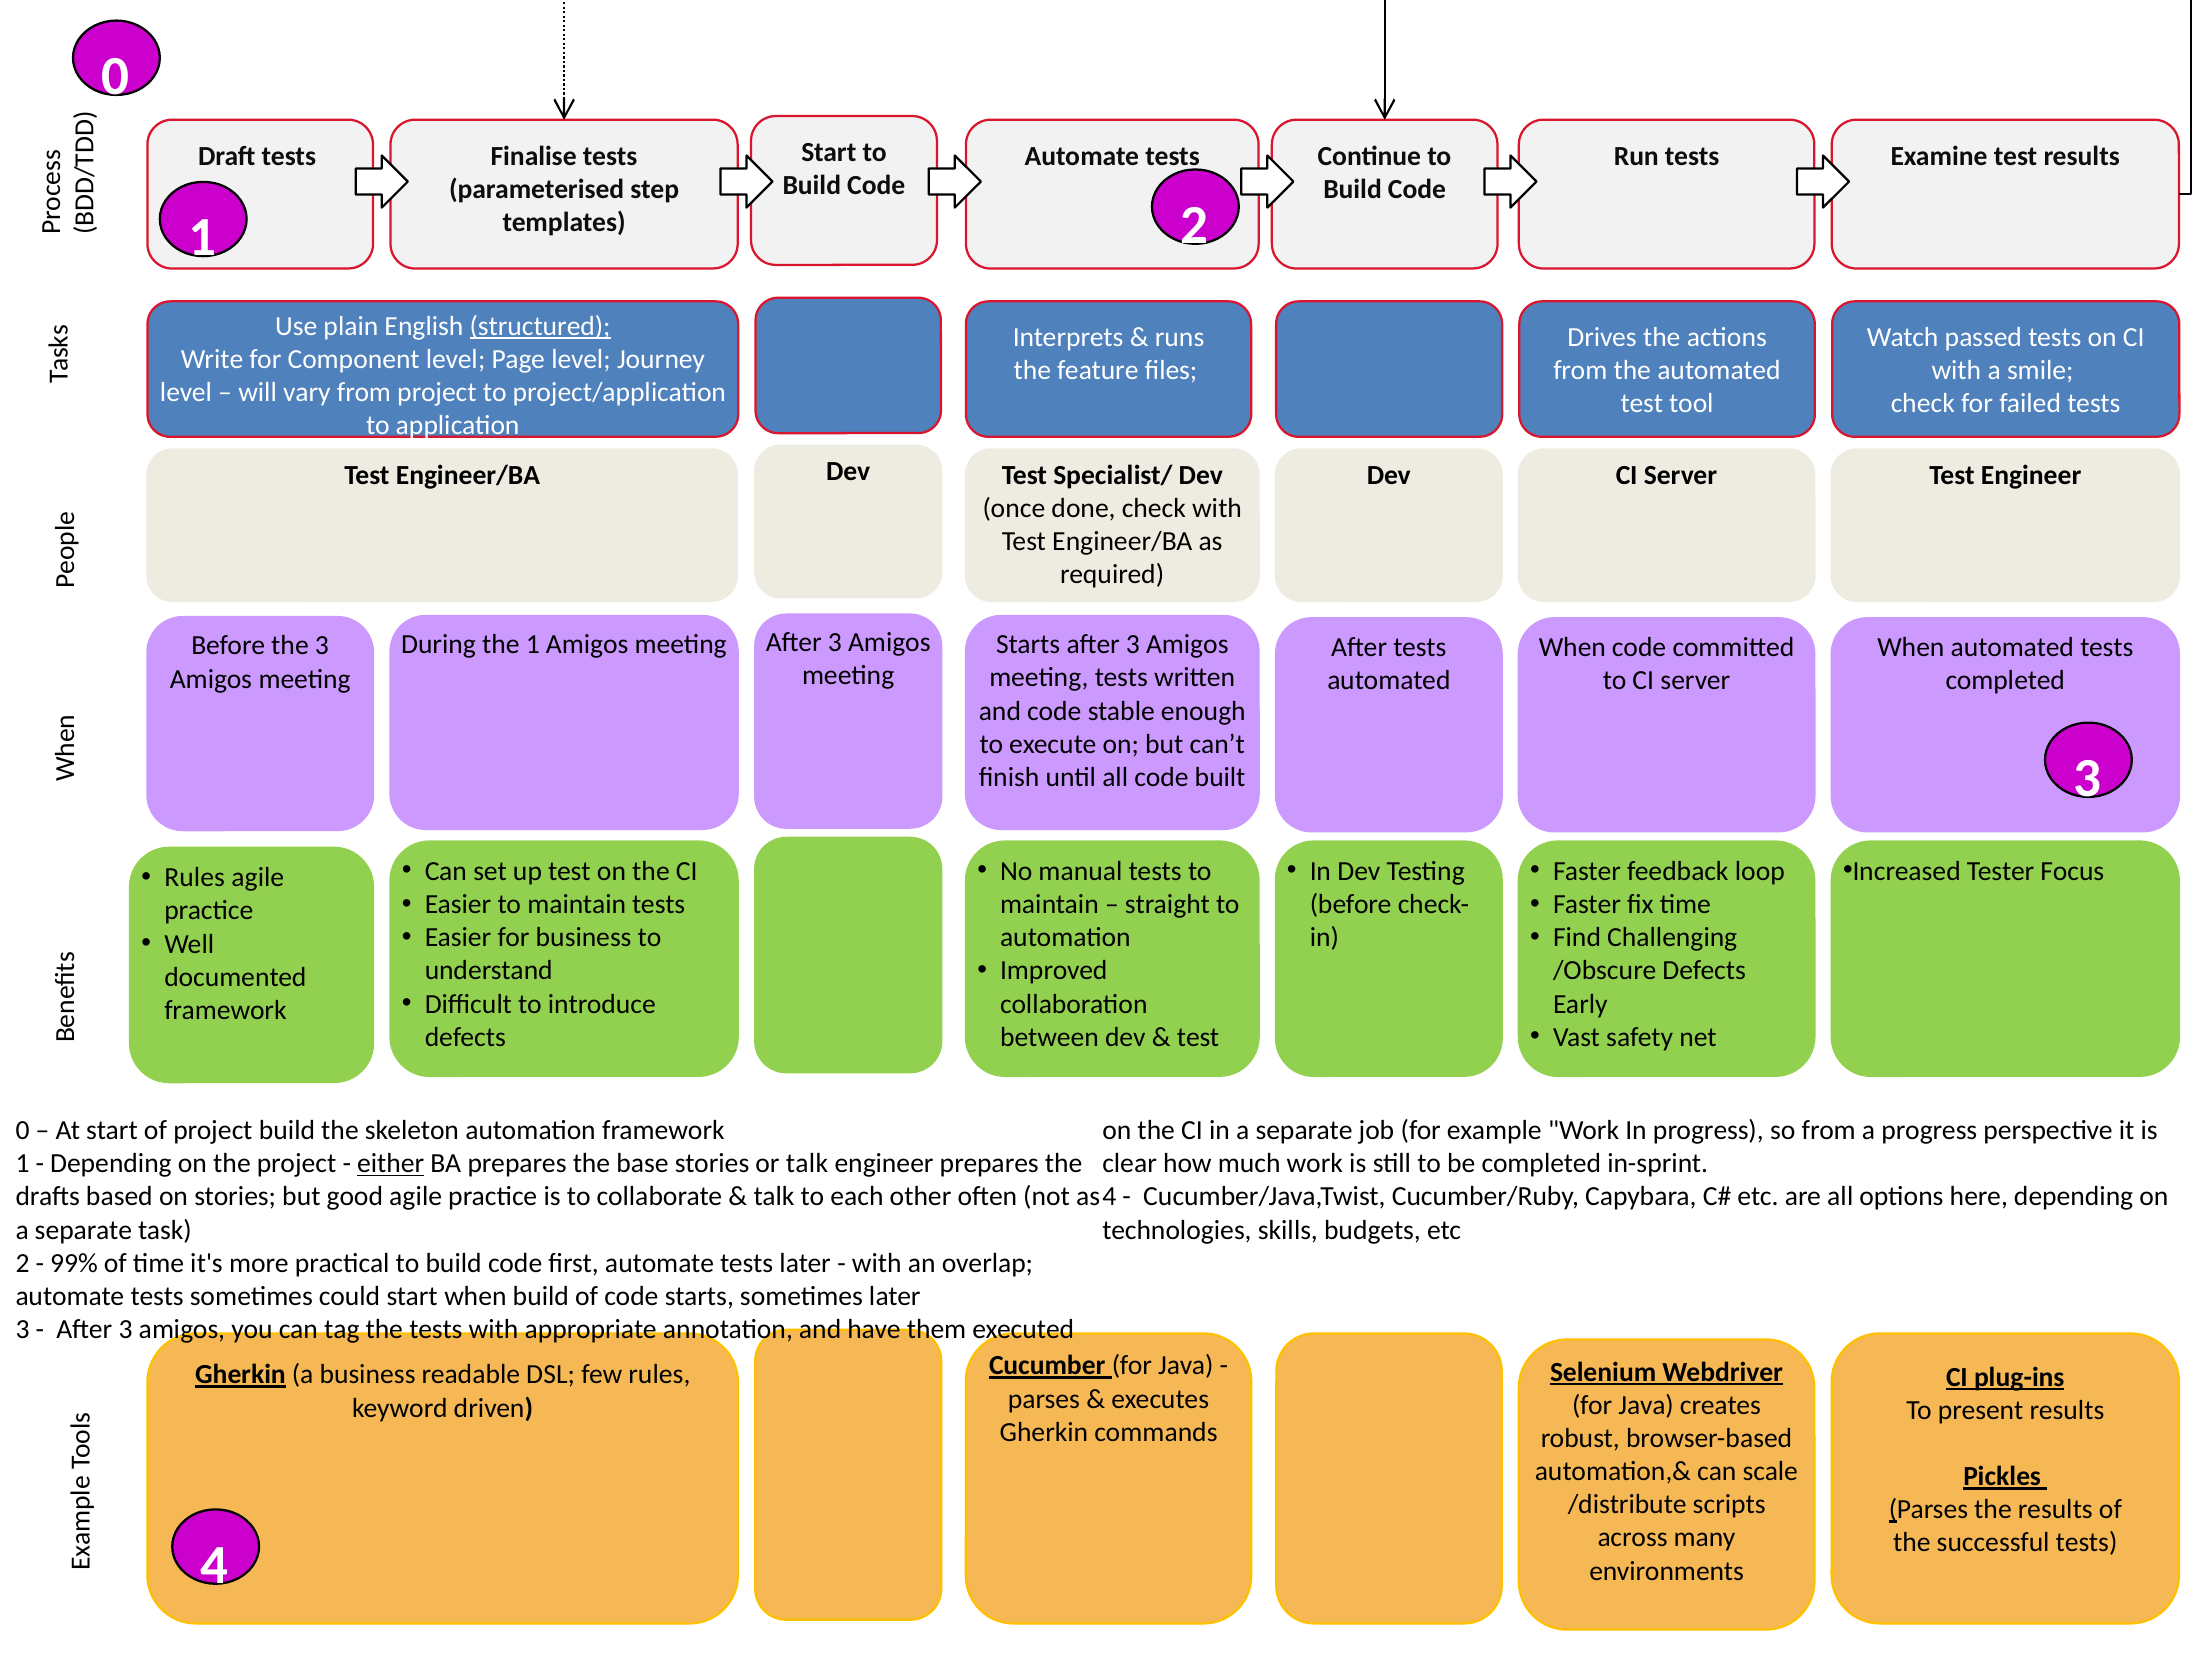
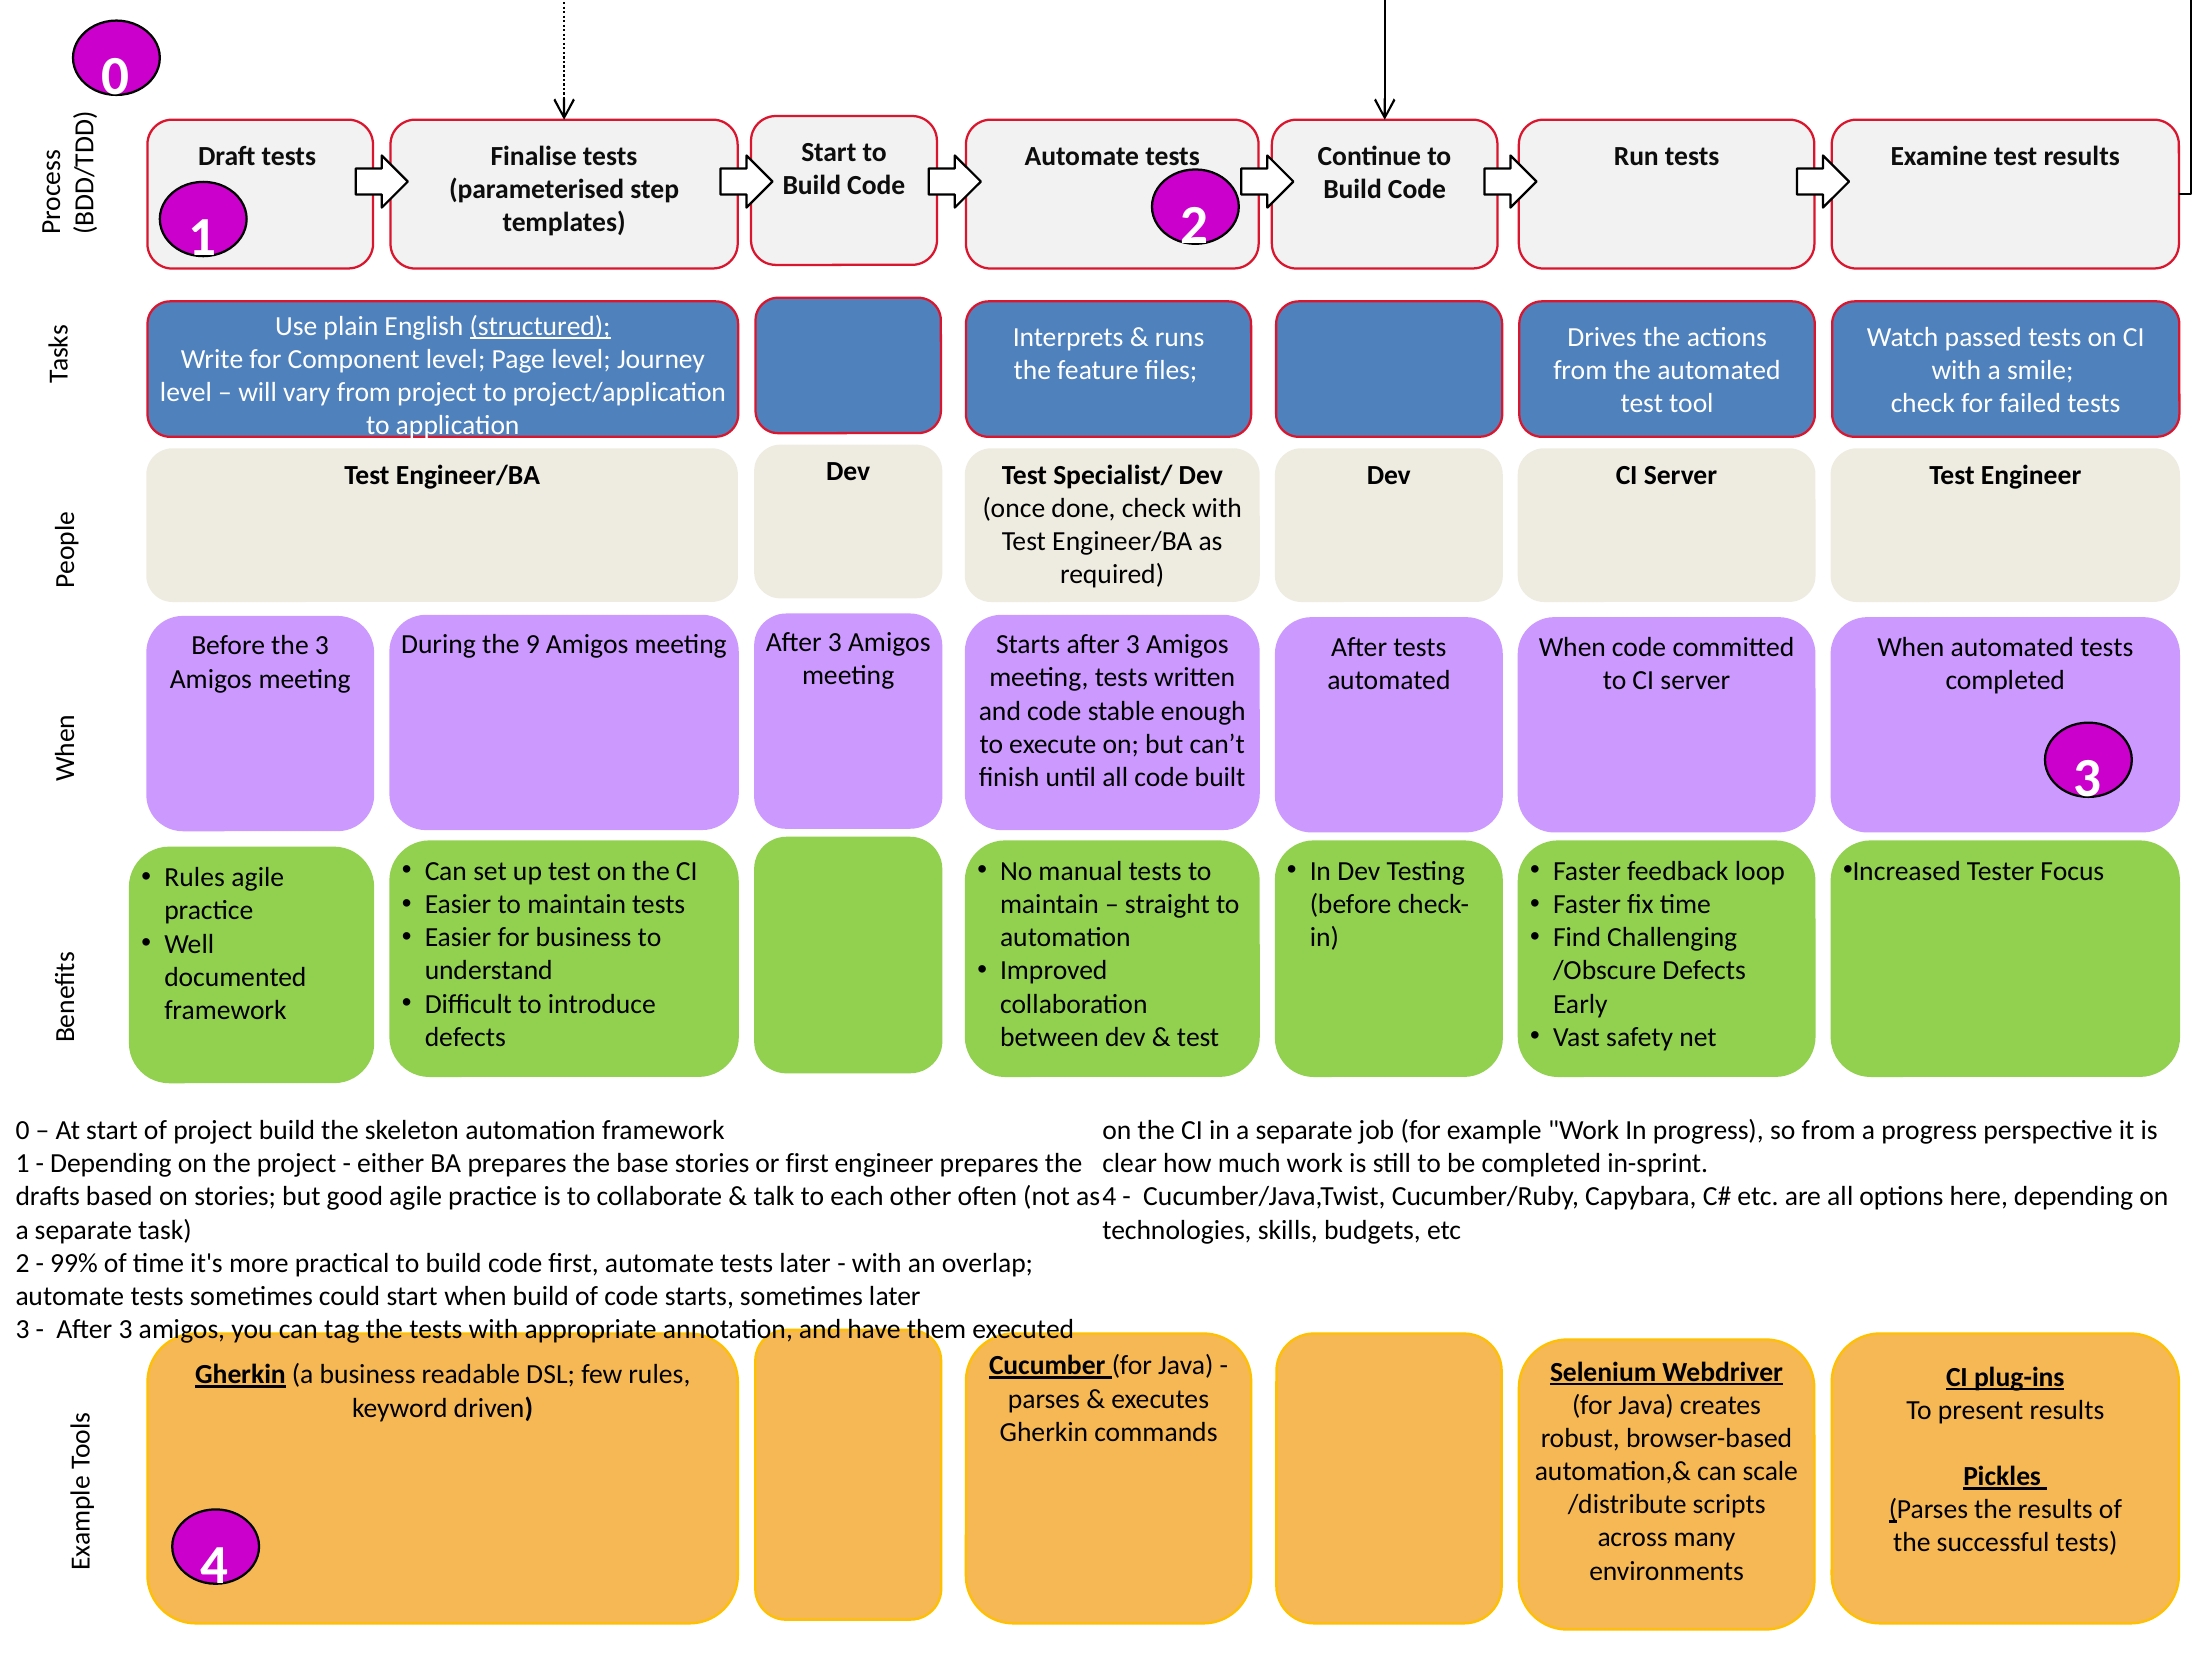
the 1: 1 -> 9
either underline: present -> none
or talk: talk -> first
